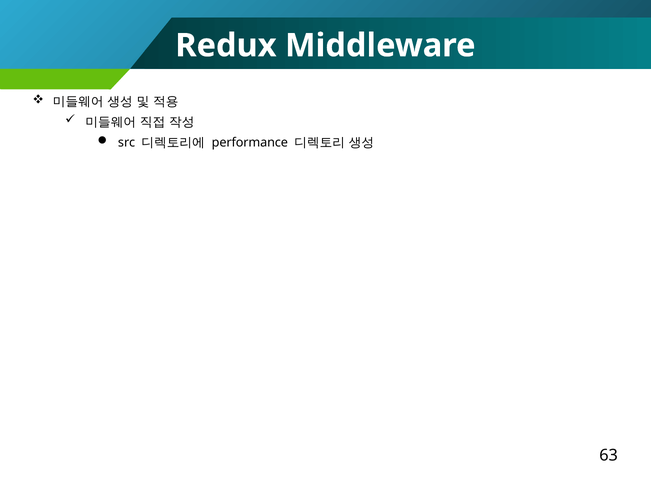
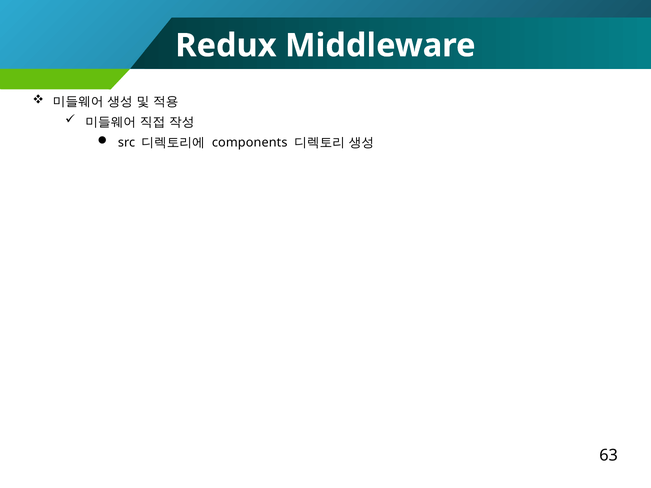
performance: performance -> components
